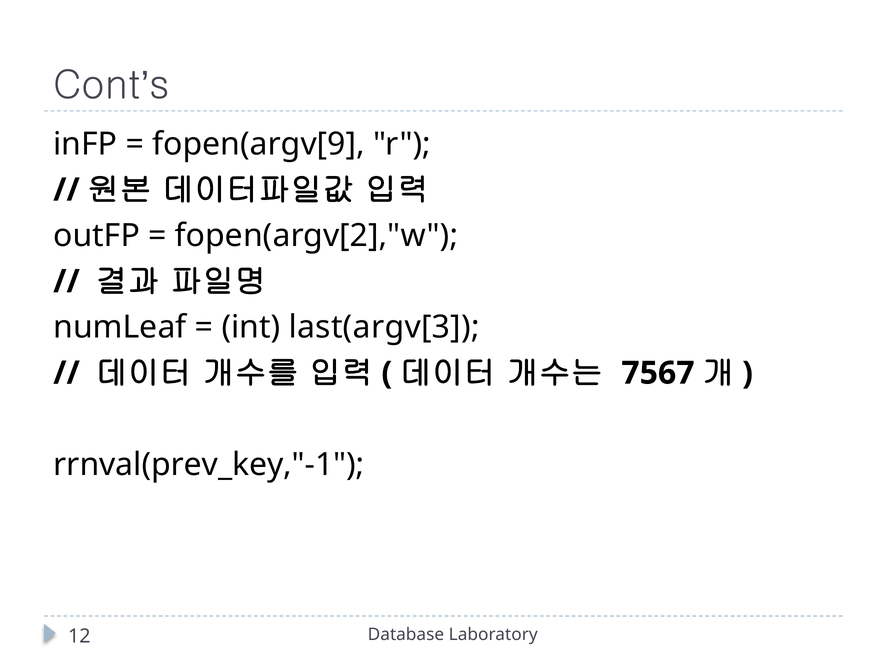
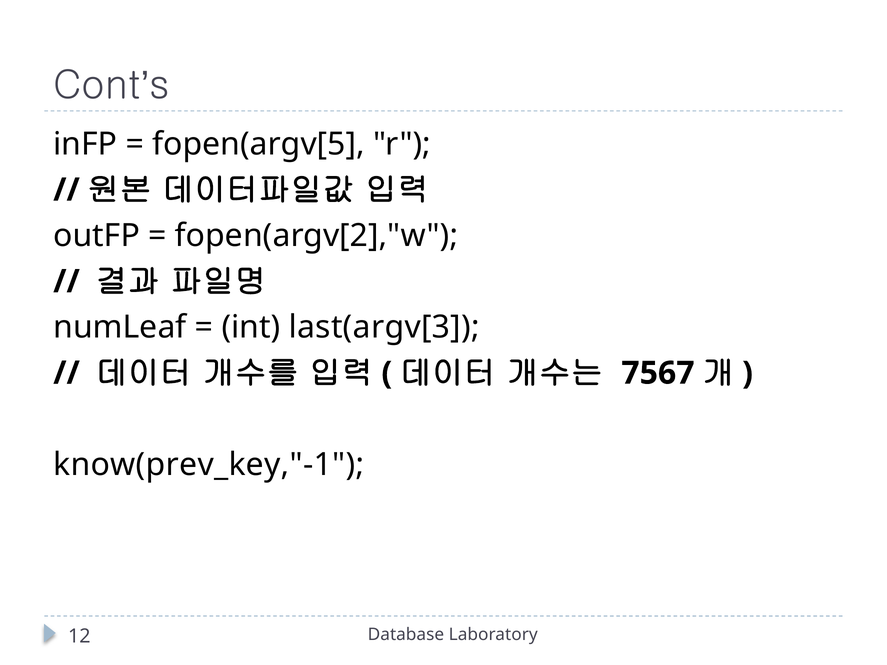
fopen(argv[9: fopen(argv[9 -> fopen(argv[5
rrnval(prev_key,"-1: rrnval(prev_key,"-1 -> know(prev_key,"-1
